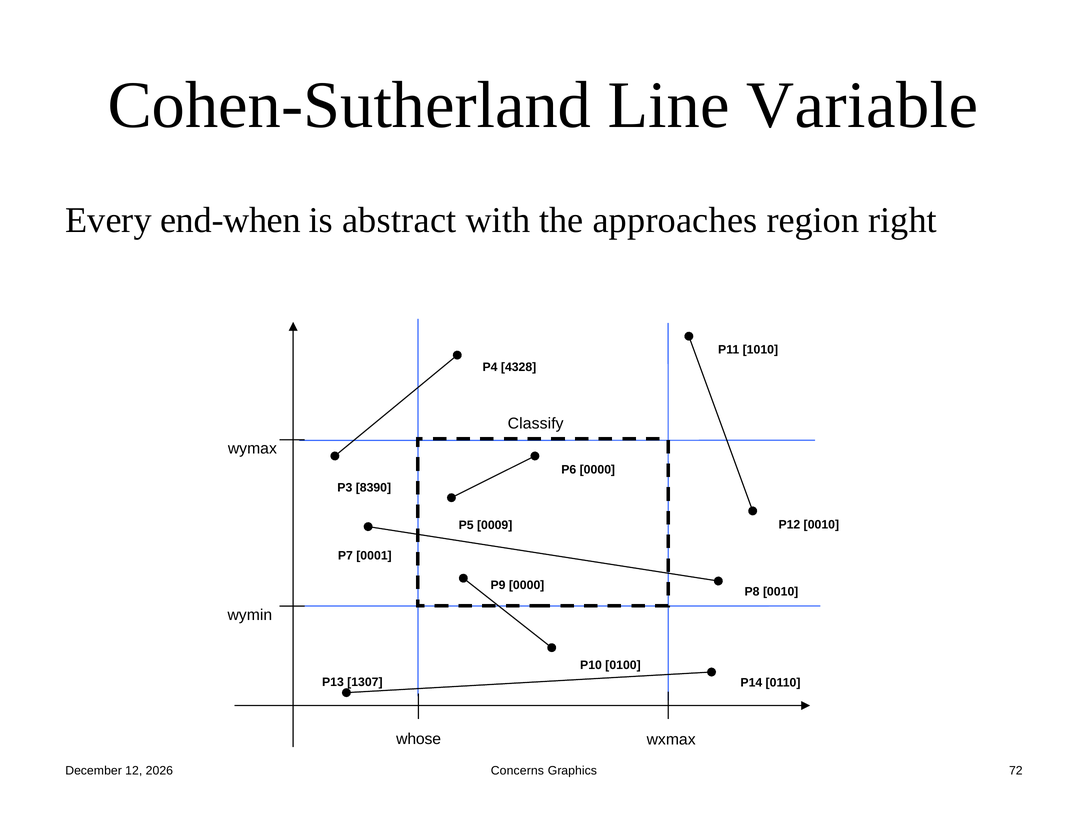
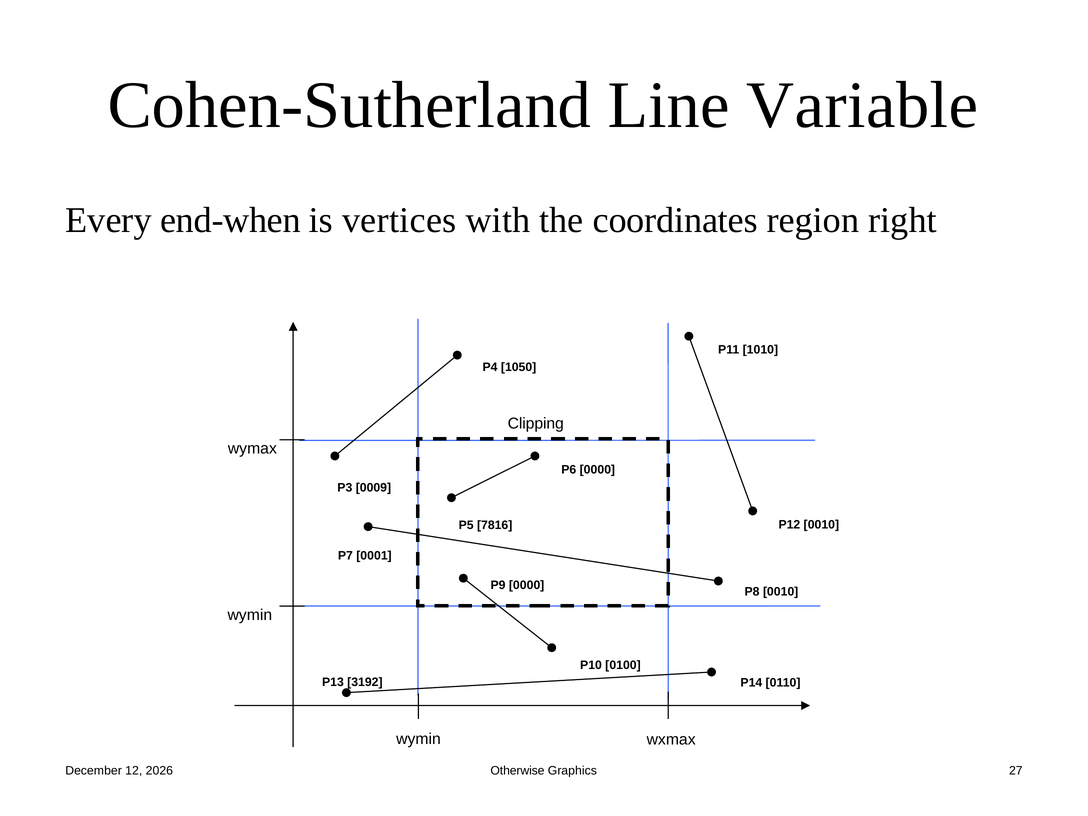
abstract: abstract -> vertices
approaches: approaches -> coordinates
4328: 4328 -> 1050
Classify: Classify -> Clipping
8390: 8390 -> 0009
0009: 0009 -> 7816
1307: 1307 -> 3192
whose at (419, 739): whose -> wymin
Concerns: Concerns -> Otherwise
72: 72 -> 27
